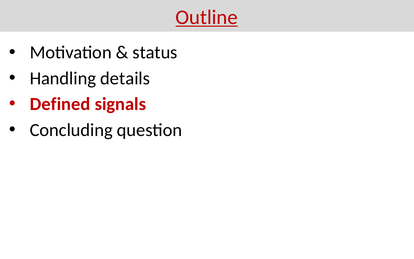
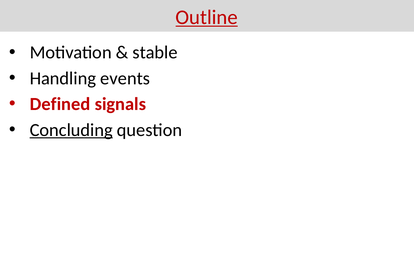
status: status -> stable
details: details -> events
Concluding underline: none -> present
